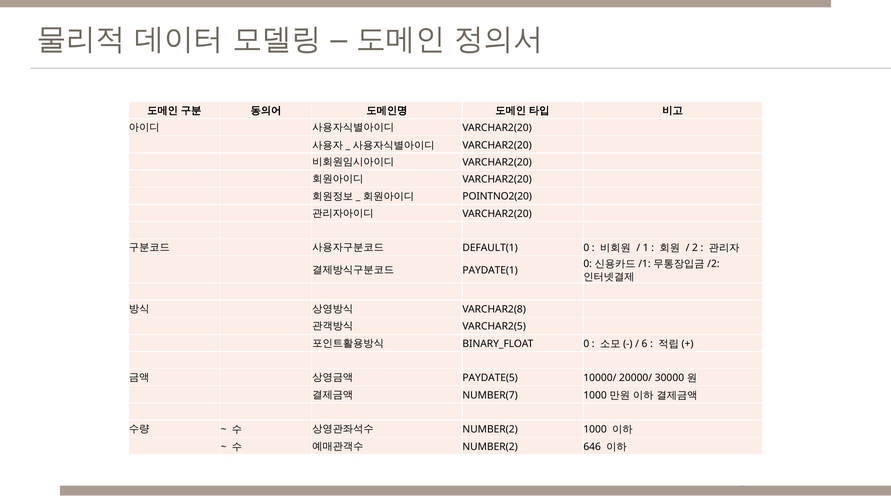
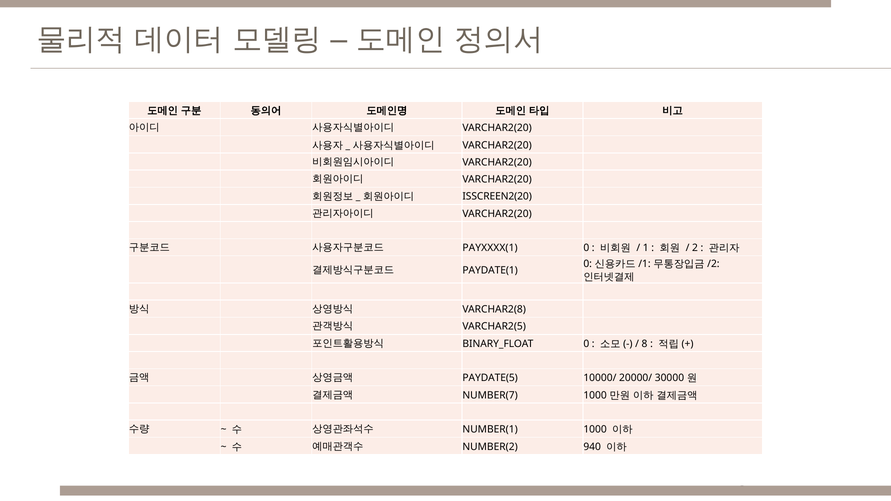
POINTNO2(20: POINTNO2(20 -> ISSCREEN2(20
DEFAULT(1: DEFAULT(1 -> PAYXXXX(1
6: 6 -> 8
NUMBER(2 at (490, 430): NUMBER(2 -> NUMBER(1
646: 646 -> 940
